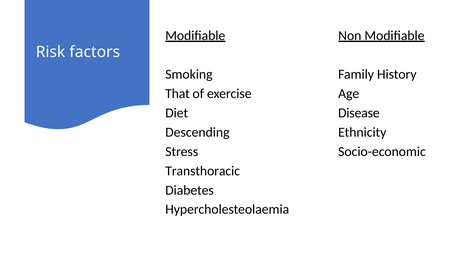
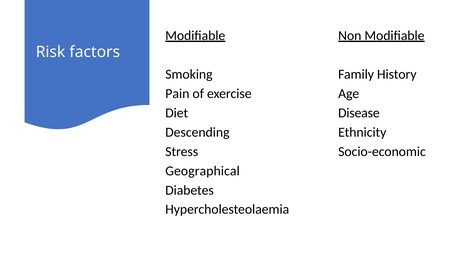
That: That -> Pain
Transthoracic: Transthoracic -> Geographical
